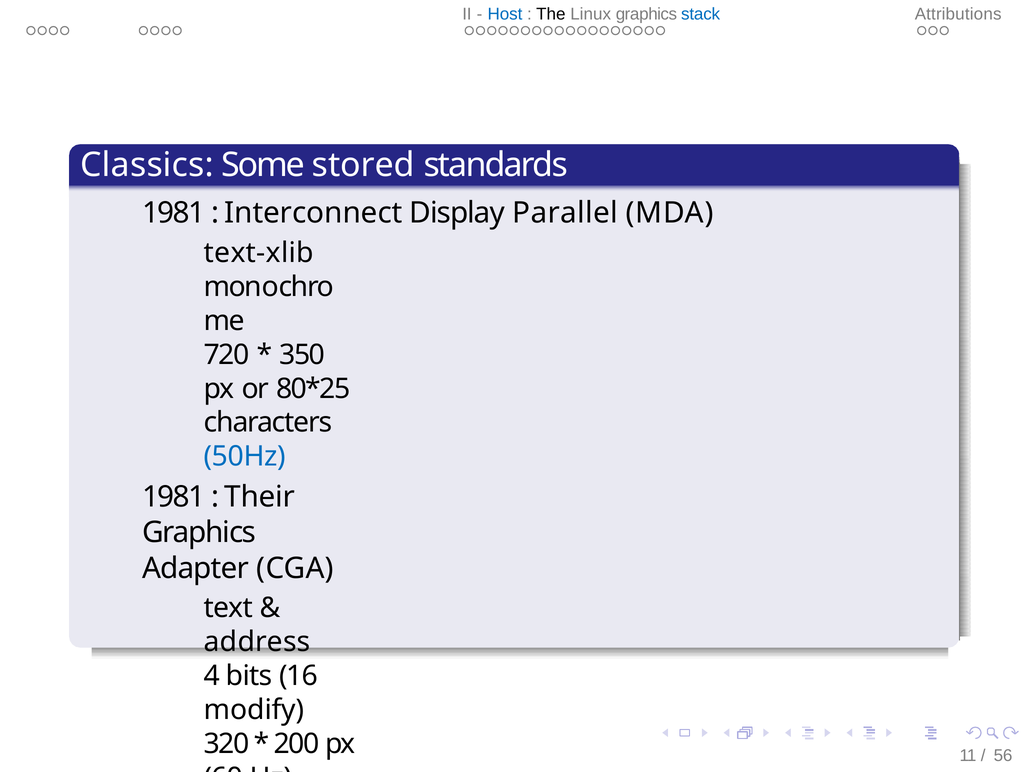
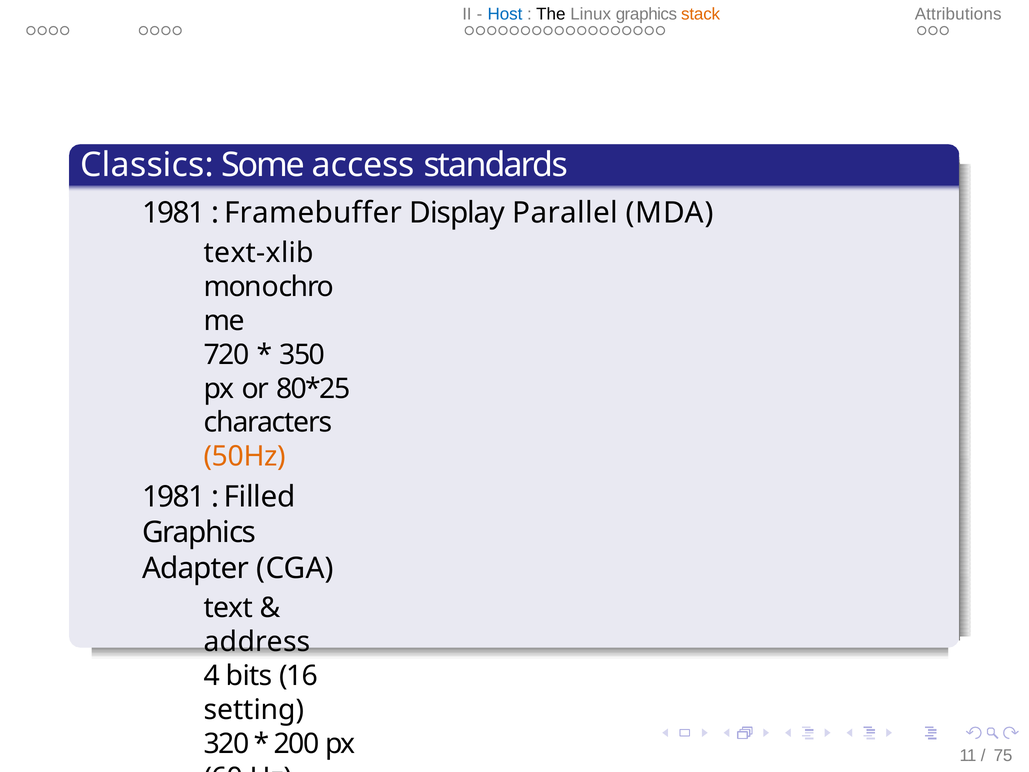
stack colour: blue -> orange
stored: stored -> access
Interconnect: Interconnect -> Framebuffer
50Hz colour: blue -> orange
Their: Their -> Filled
modify: modify -> setting
56: 56 -> 75
